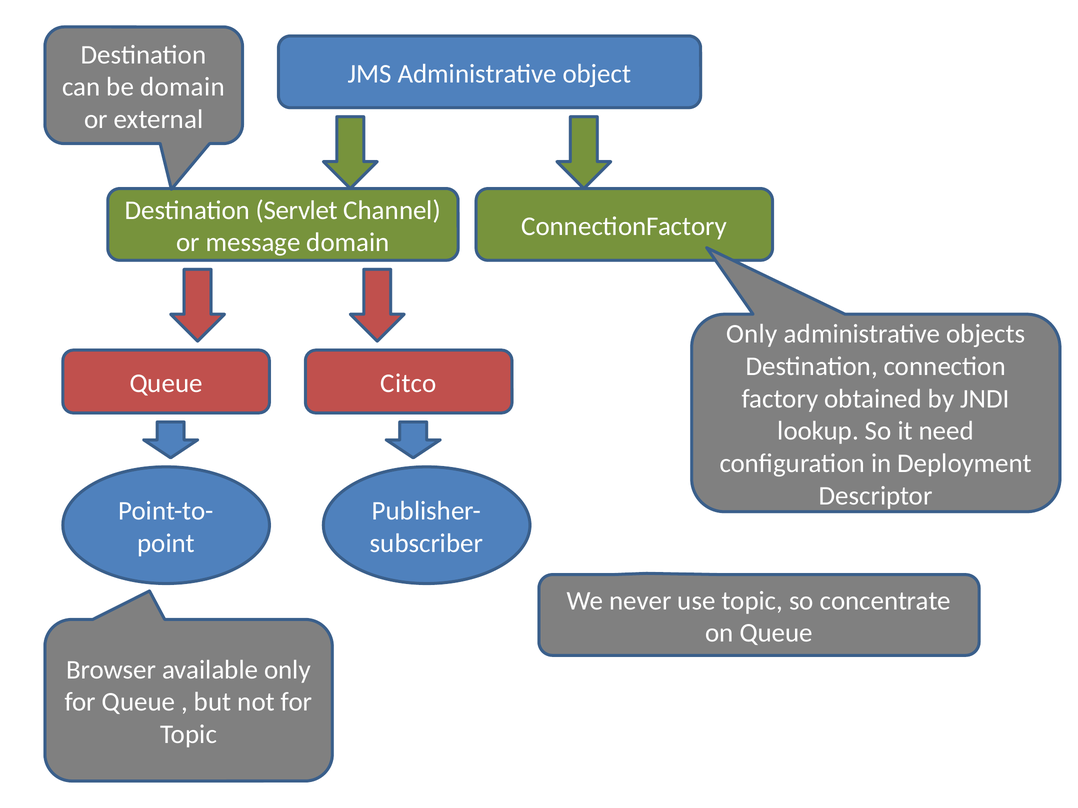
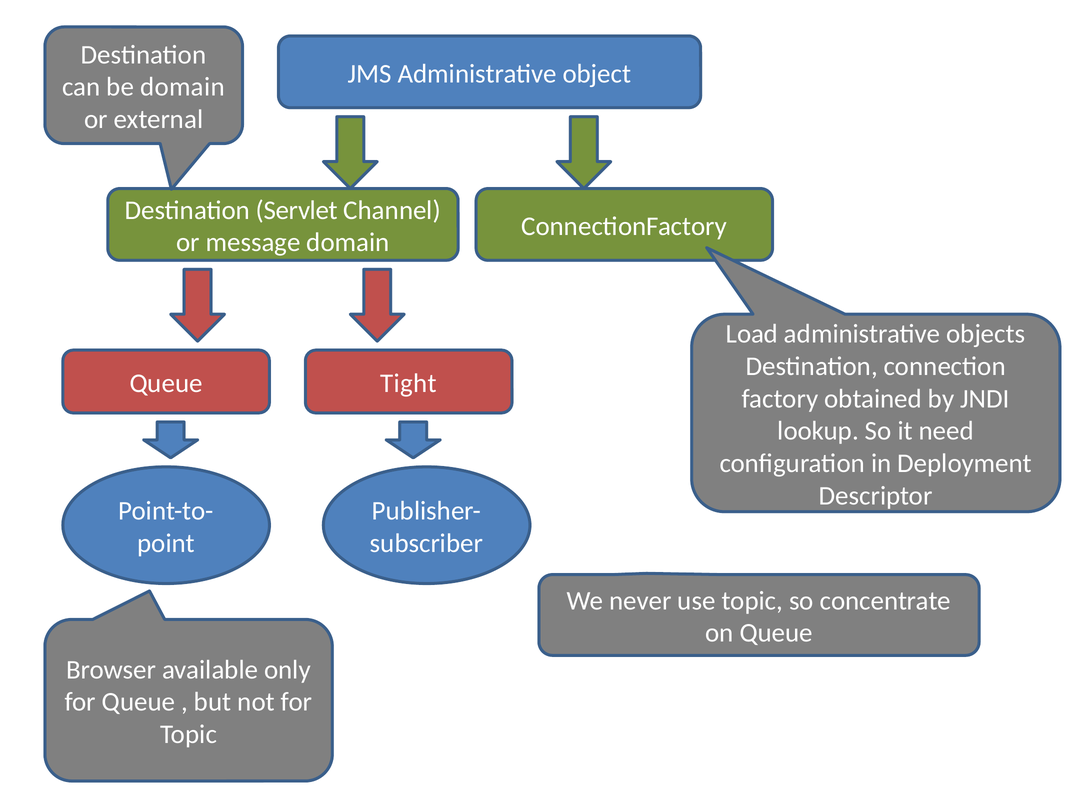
Only at (752, 334): Only -> Load
Citco: Citco -> Tight
